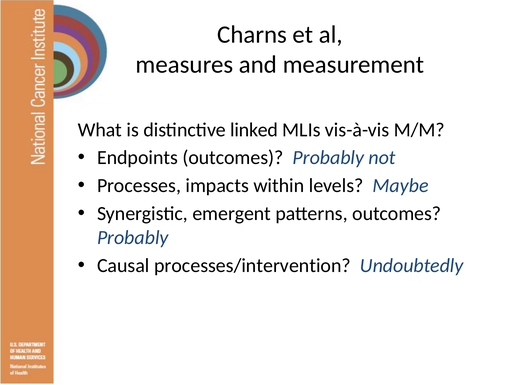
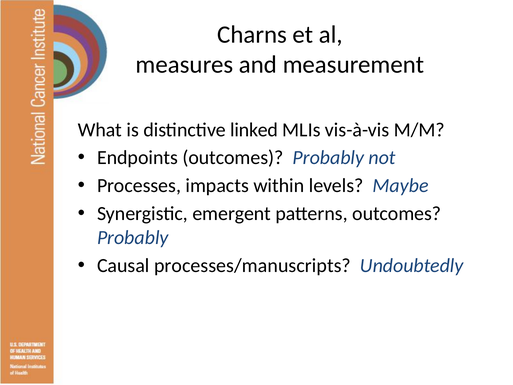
processes/intervention: processes/intervention -> processes/manuscripts
